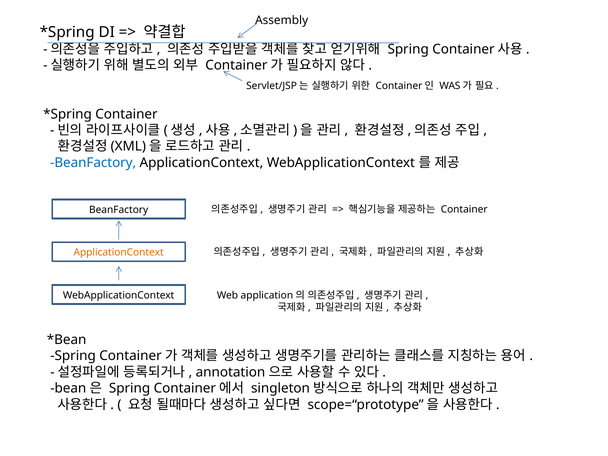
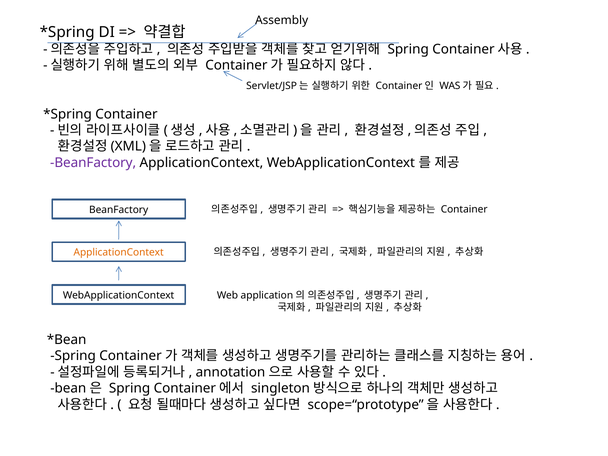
BeanFactory at (93, 163) colour: blue -> purple
